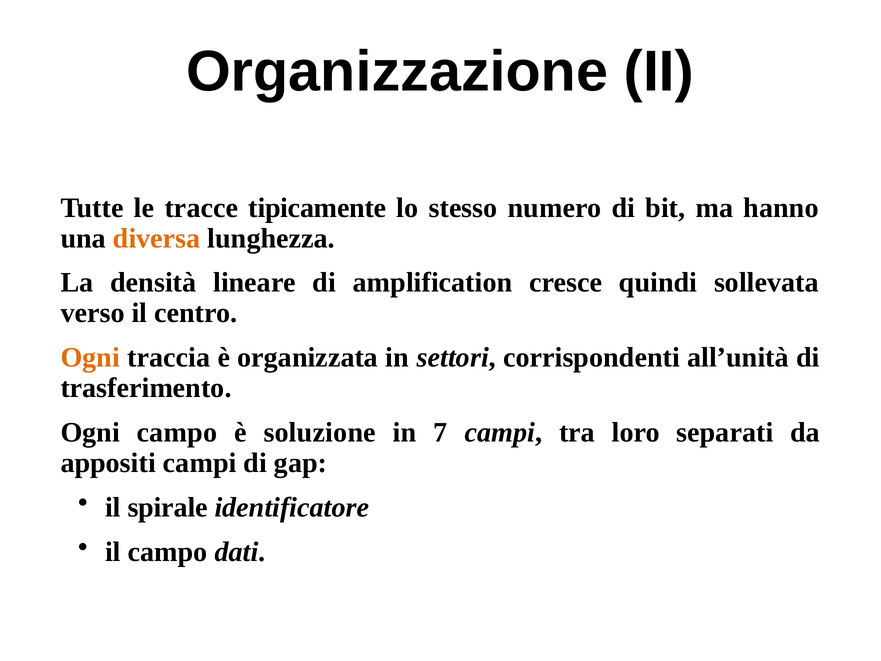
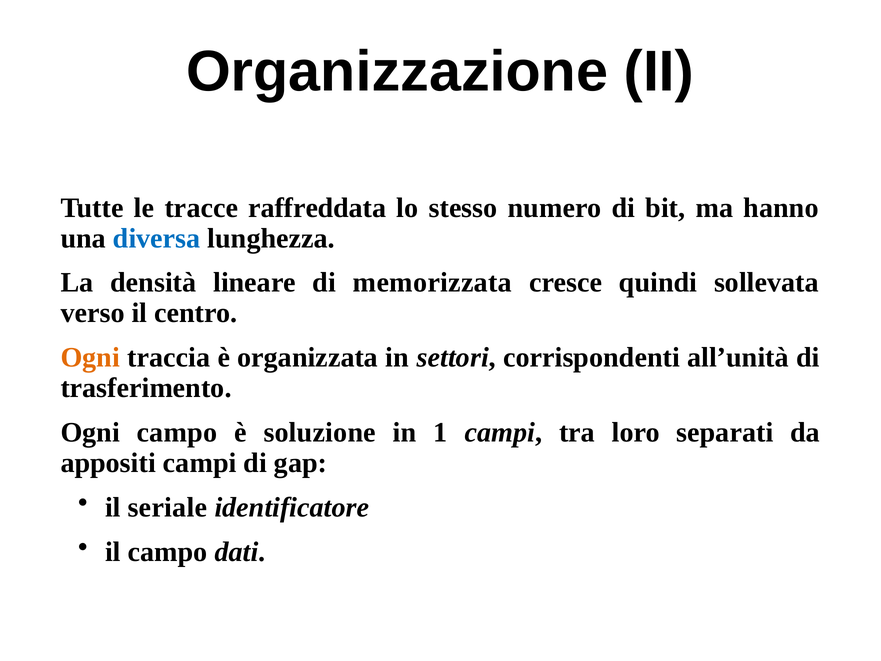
tipicamente: tipicamente -> raffreddata
diversa colour: orange -> blue
amplification: amplification -> memorizzata
7: 7 -> 1
spirale: spirale -> seriale
